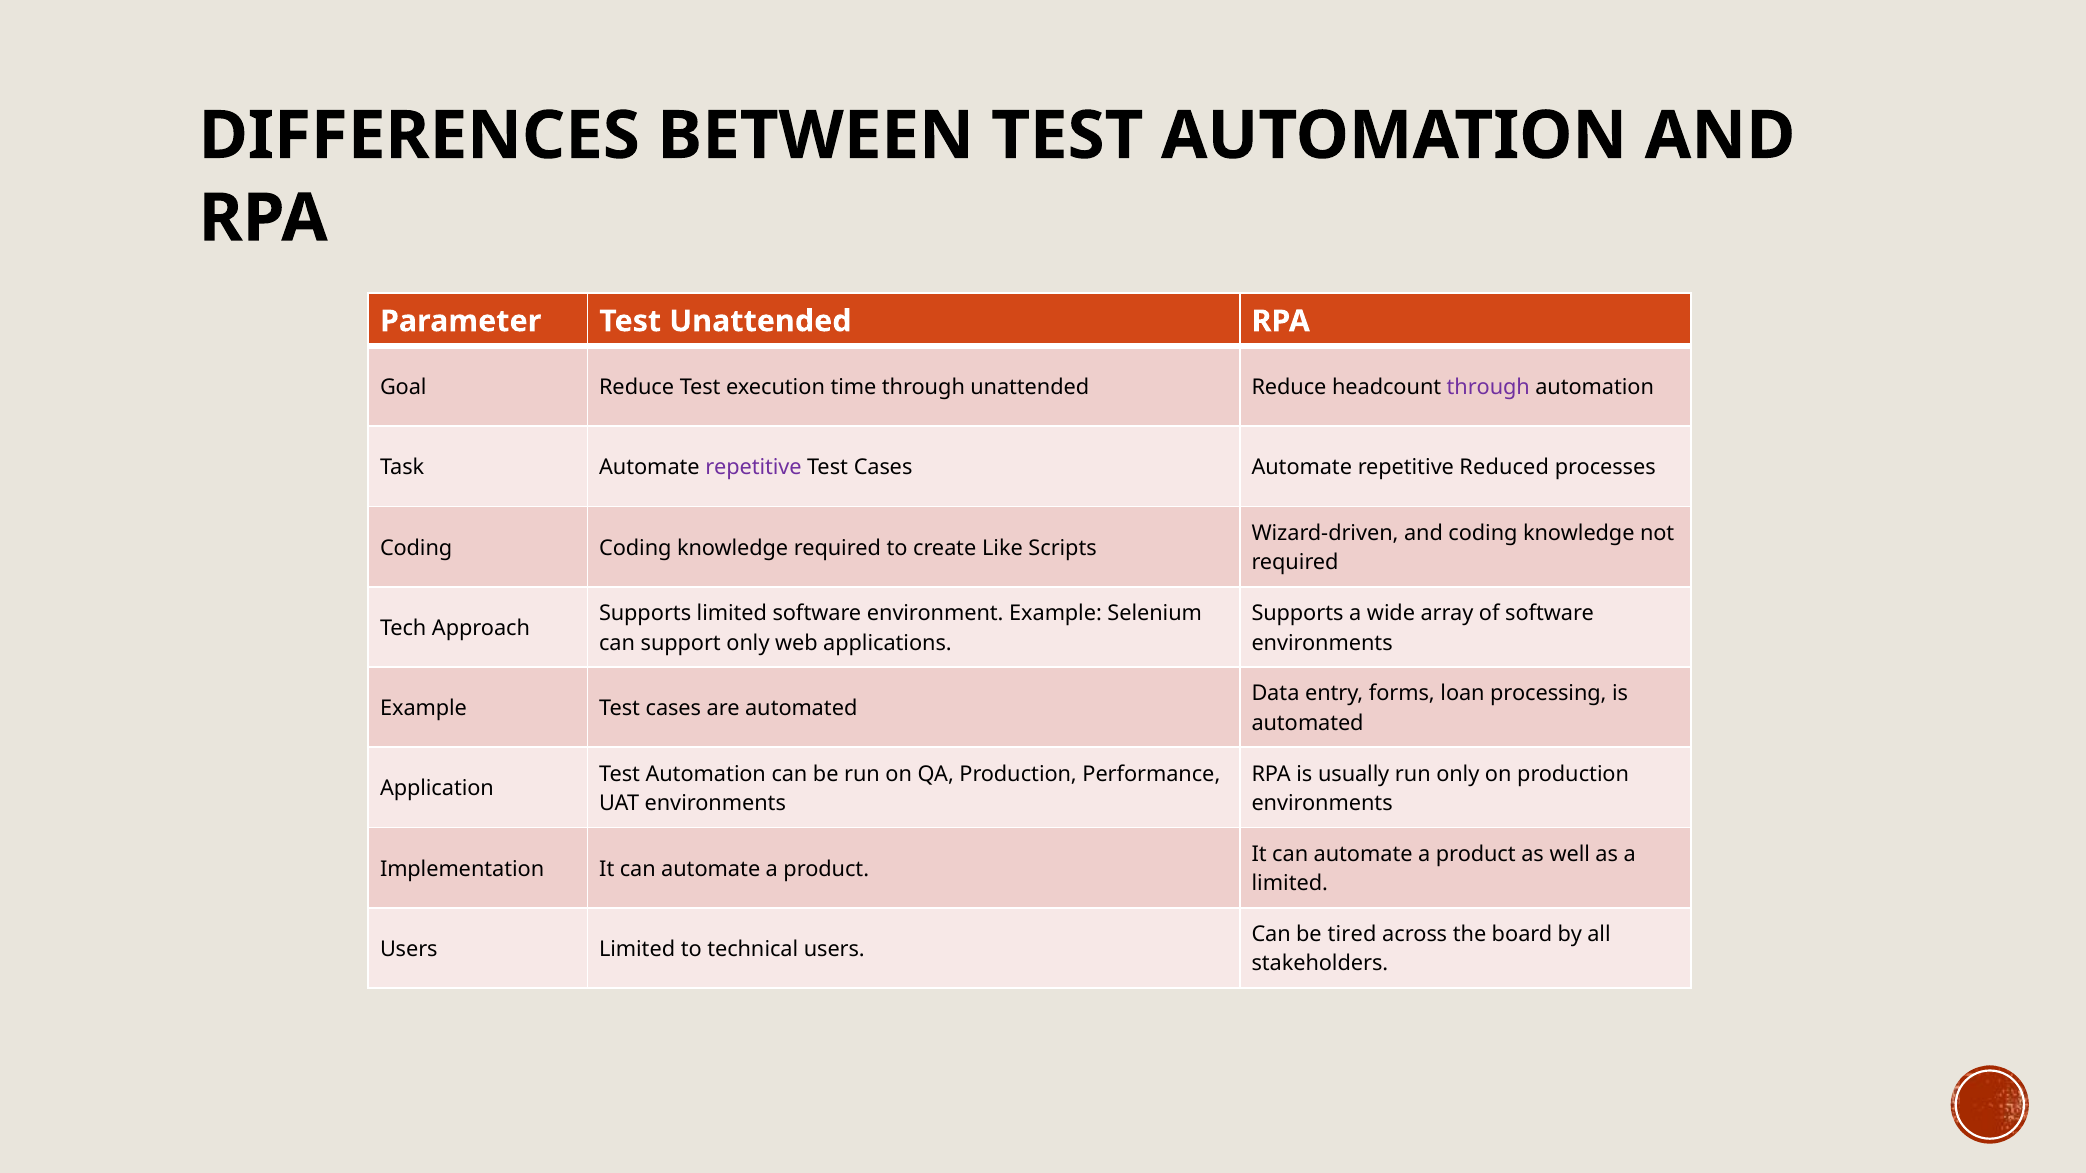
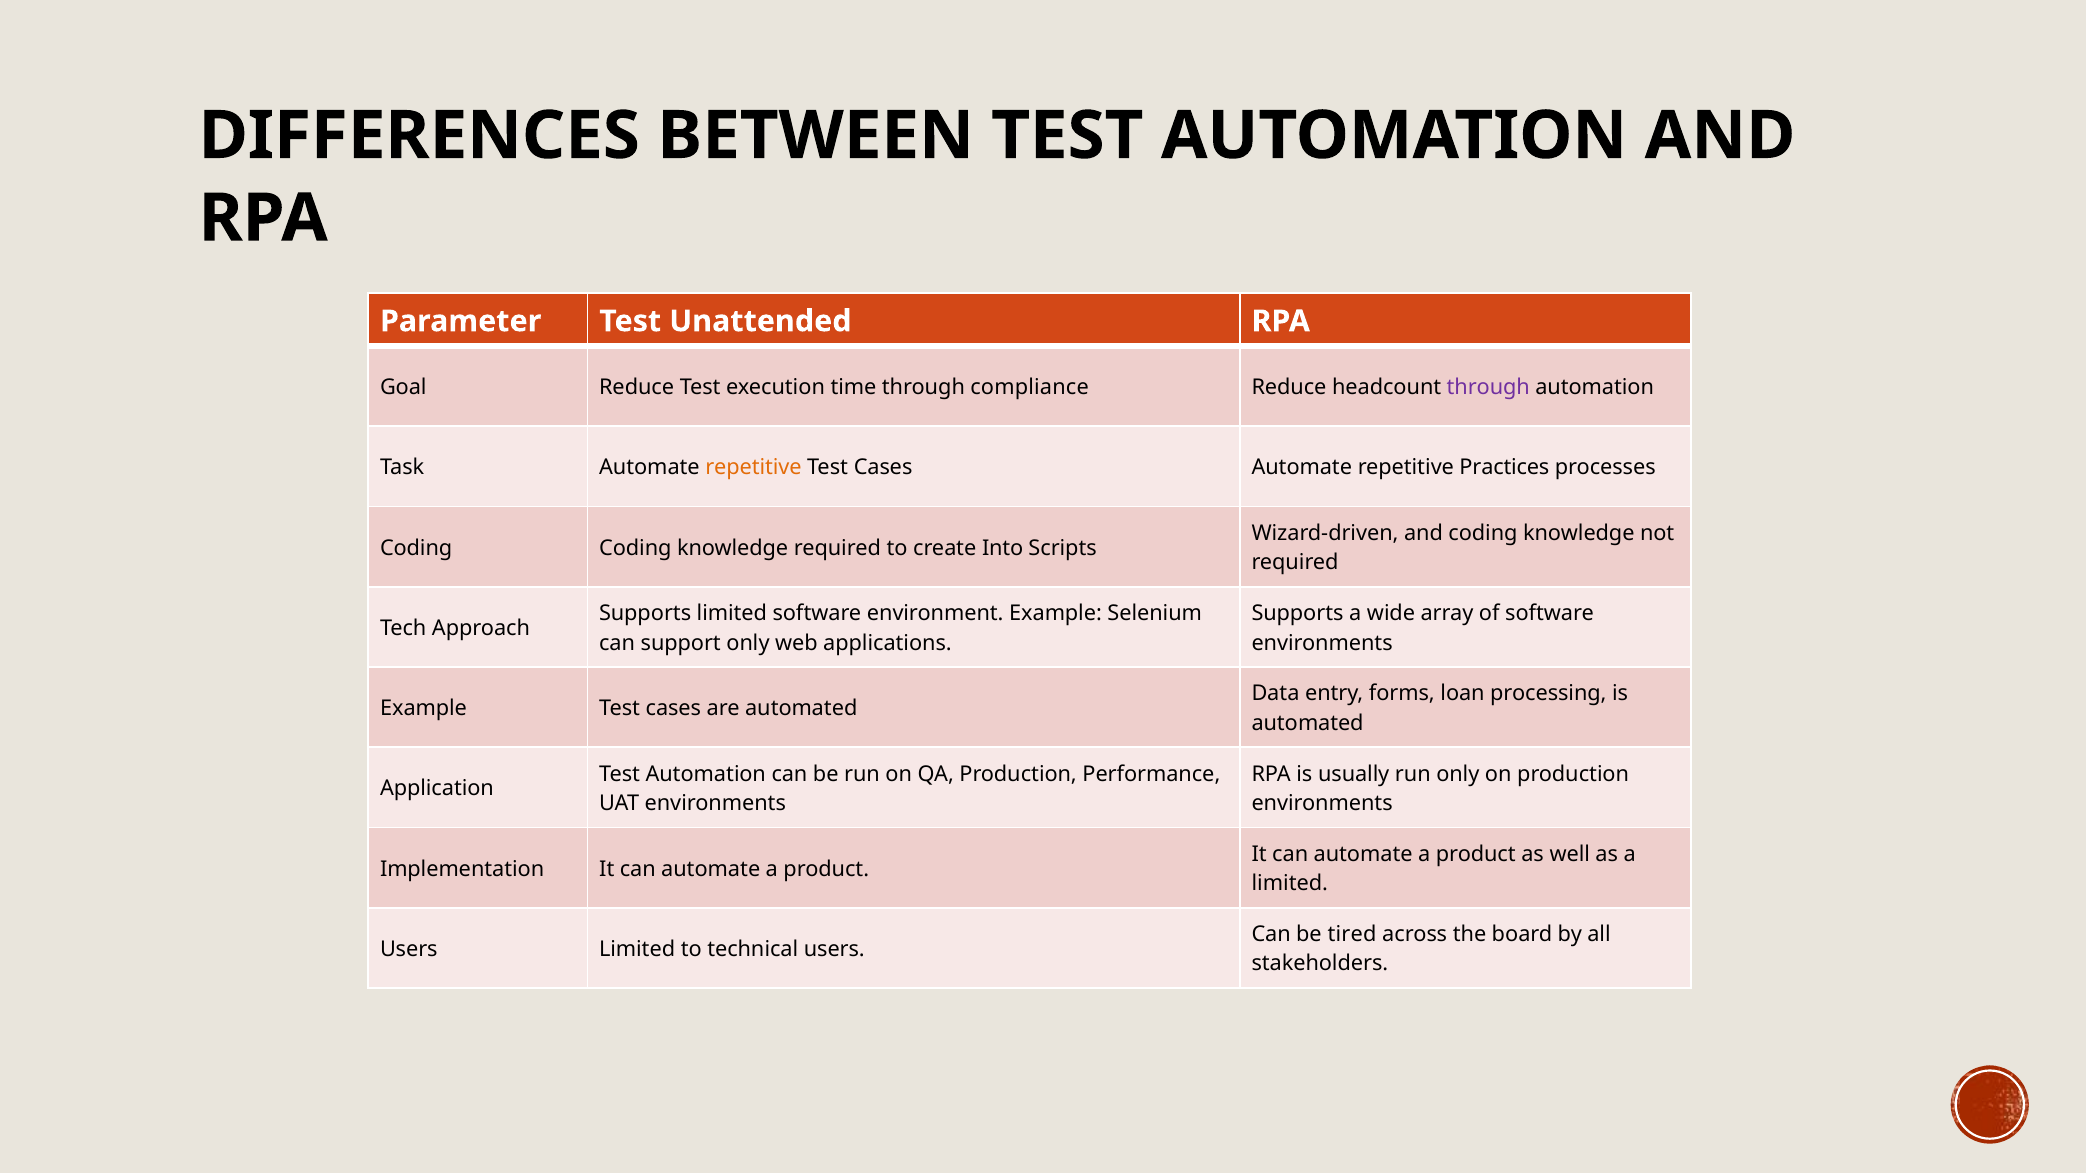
through unattended: unattended -> compliance
repetitive at (754, 468) colour: purple -> orange
Reduced: Reduced -> Practices
Like: Like -> Into
